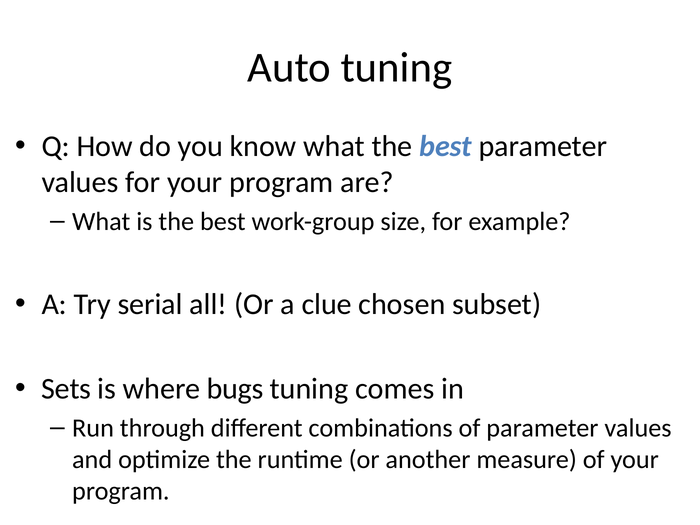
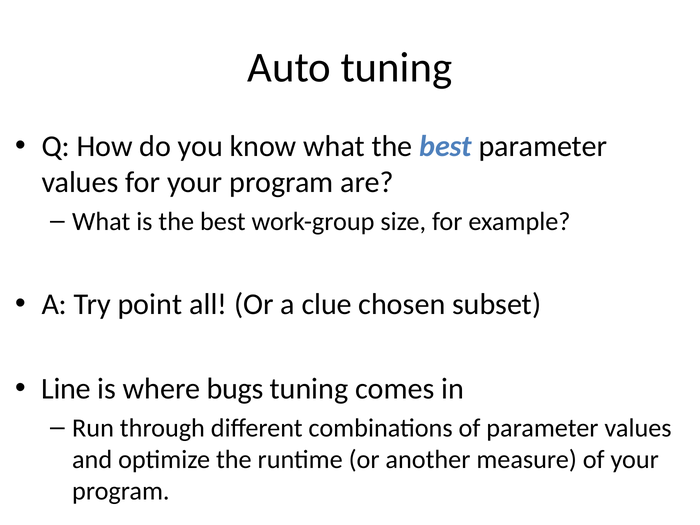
serial: serial -> point
Sets: Sets -> Line
